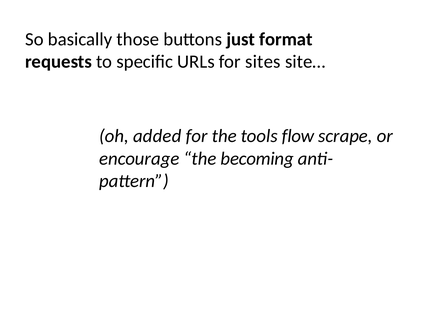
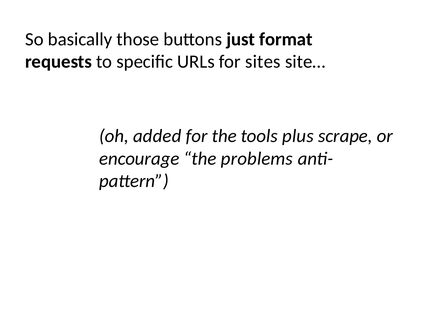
flow: flow -> plus
becoming: becoming -> problems
